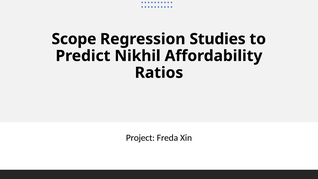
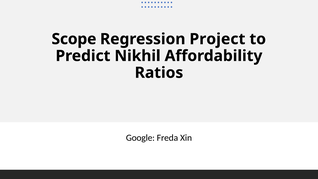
Studies: Studies -> Project
Project: Project -> Google
